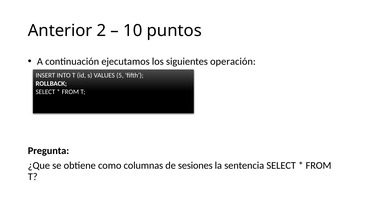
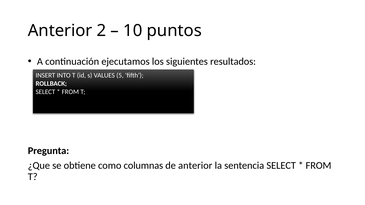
operación: operación -> resultados
de sesiones: sesiones -> anterior
